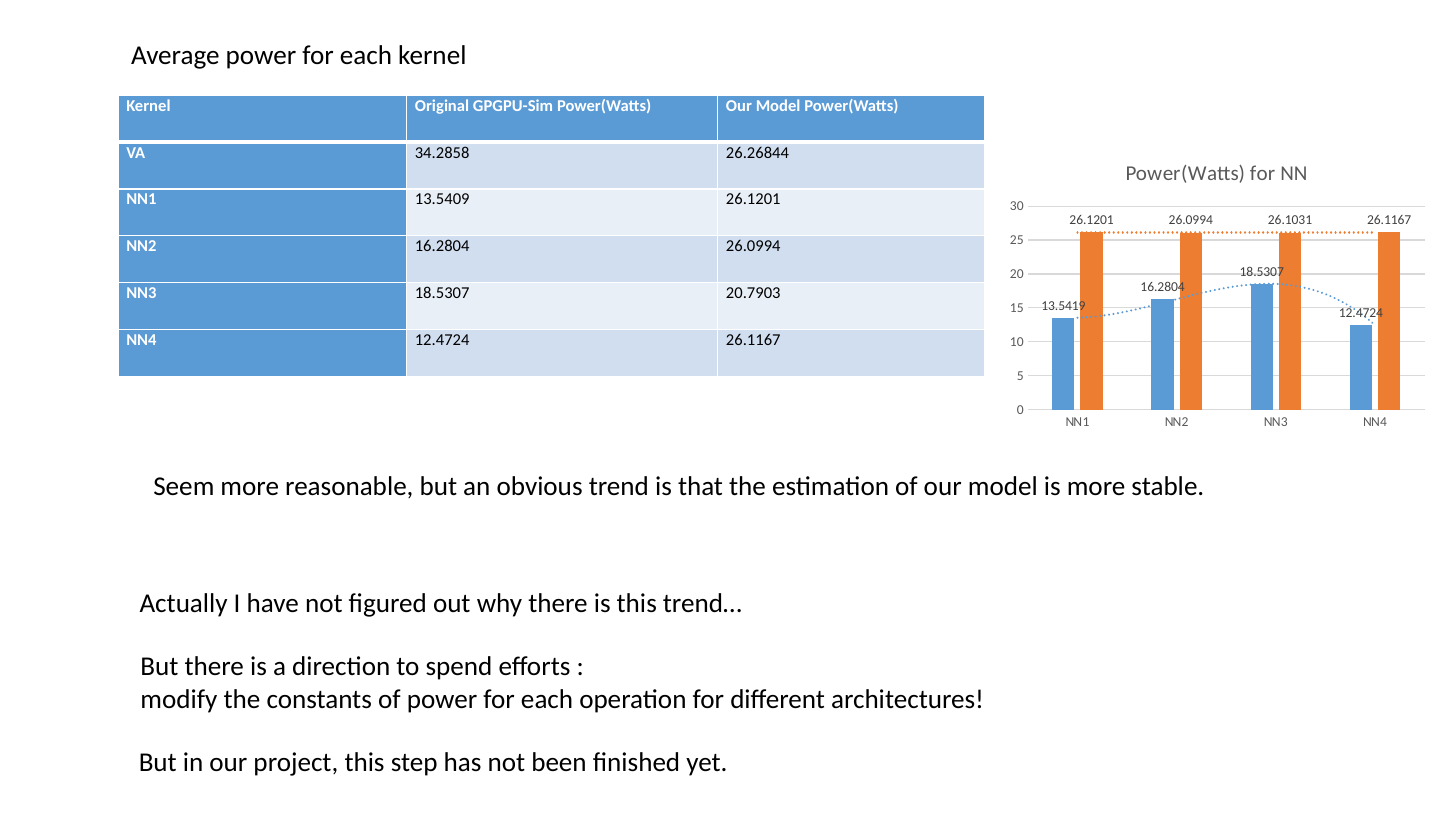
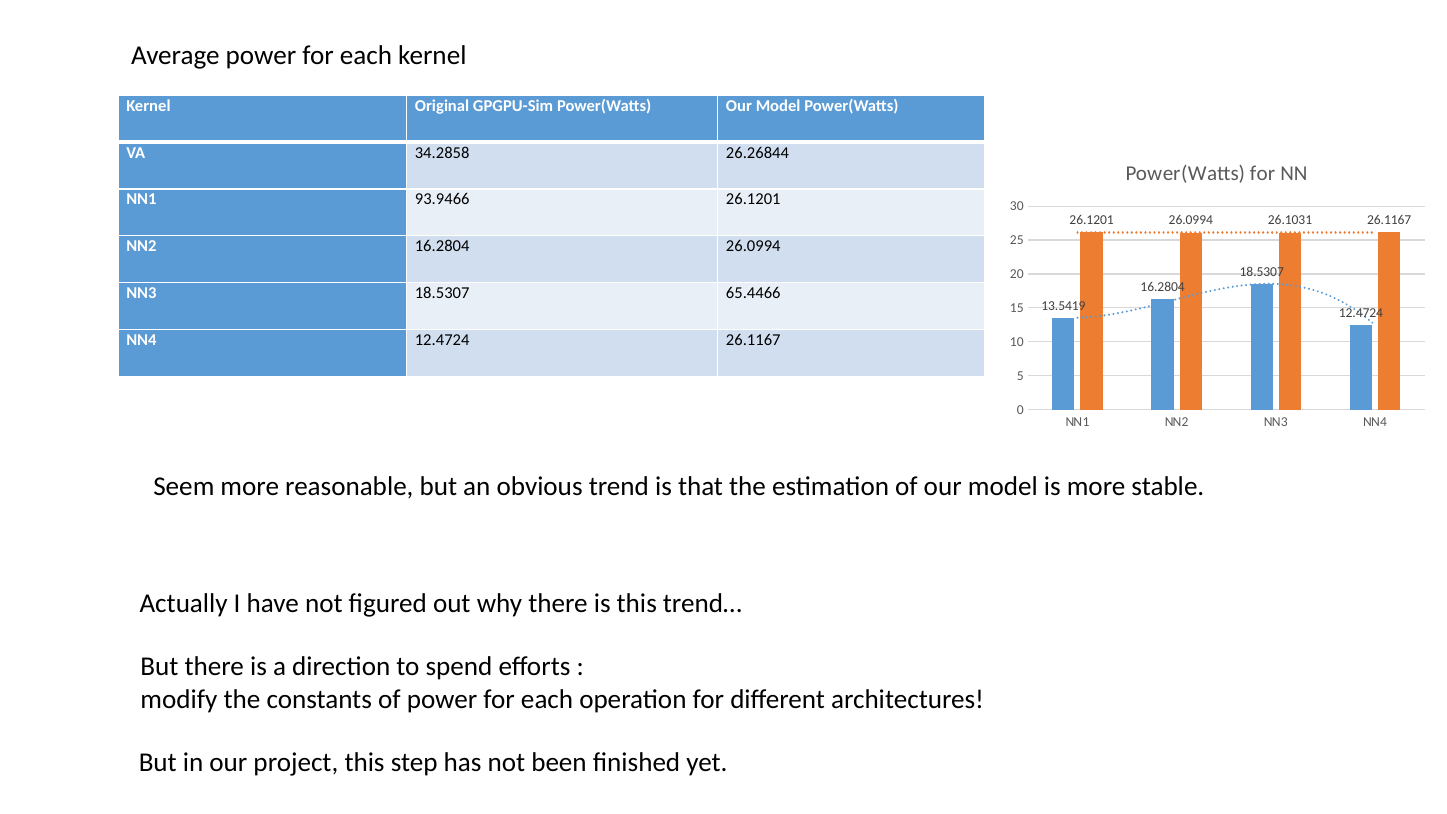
13.5409: 13.5409 -> 93.9466
20.7903: 20.7903 -> 65.4466
